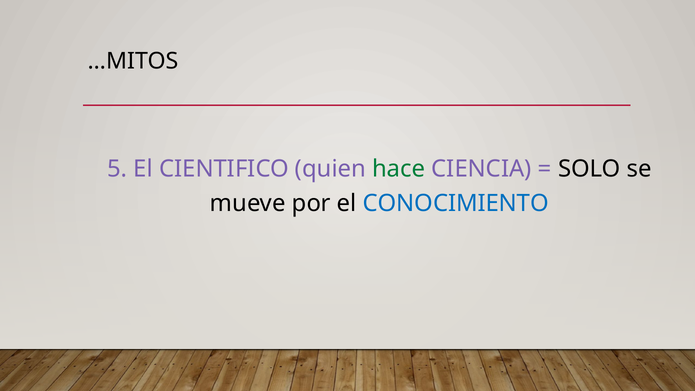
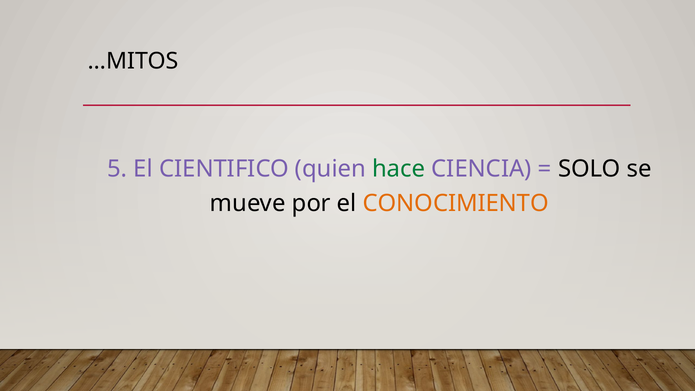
CONOCIMIENTO colour: blue -> orange
